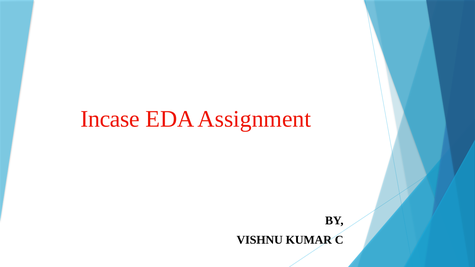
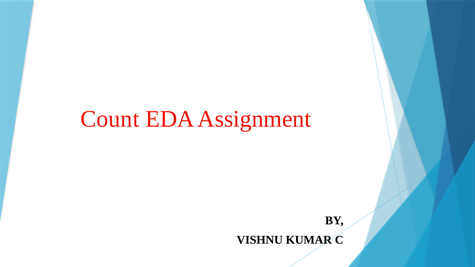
Incase: Incase -> Count
